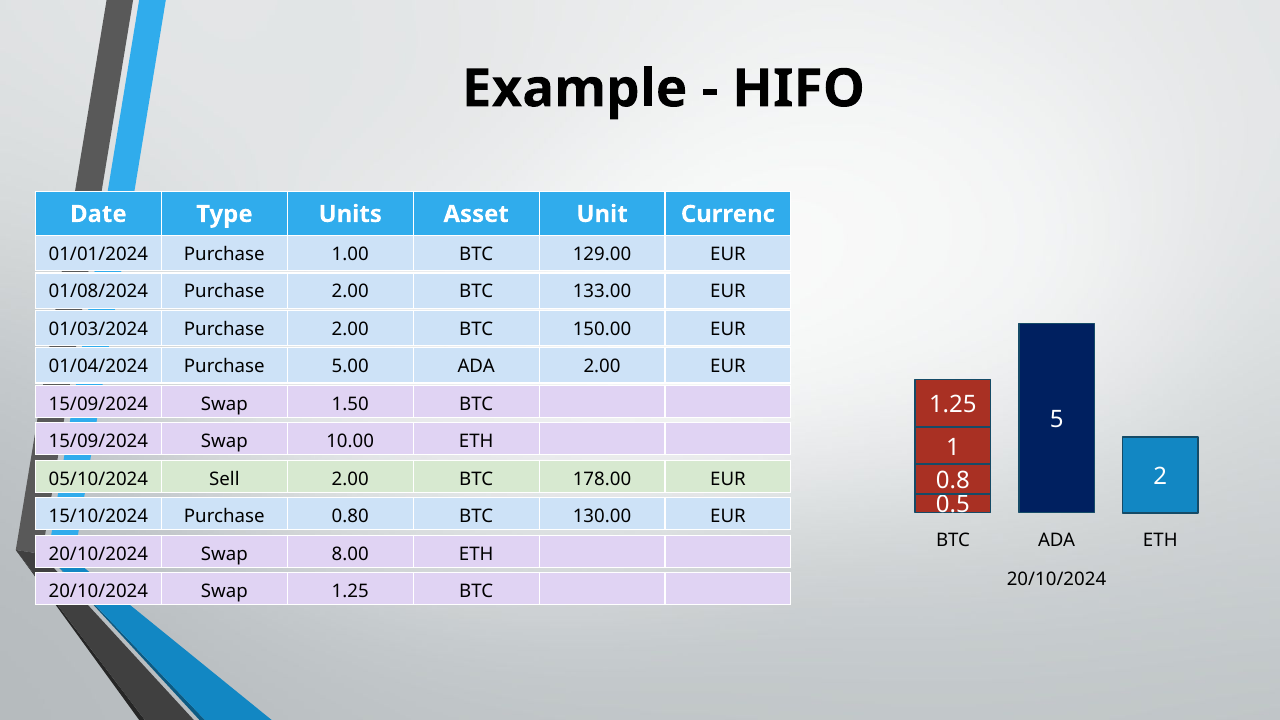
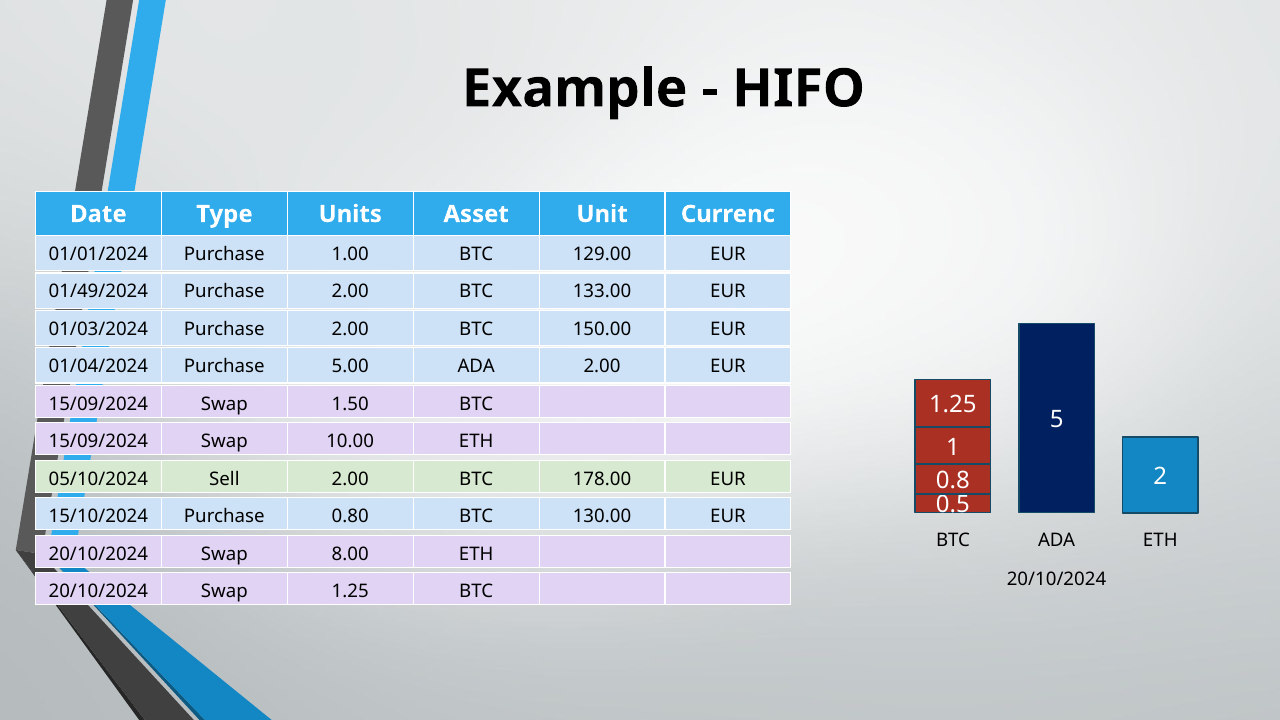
01/08/2024: 01/08/2024 -> 01/49/2024
